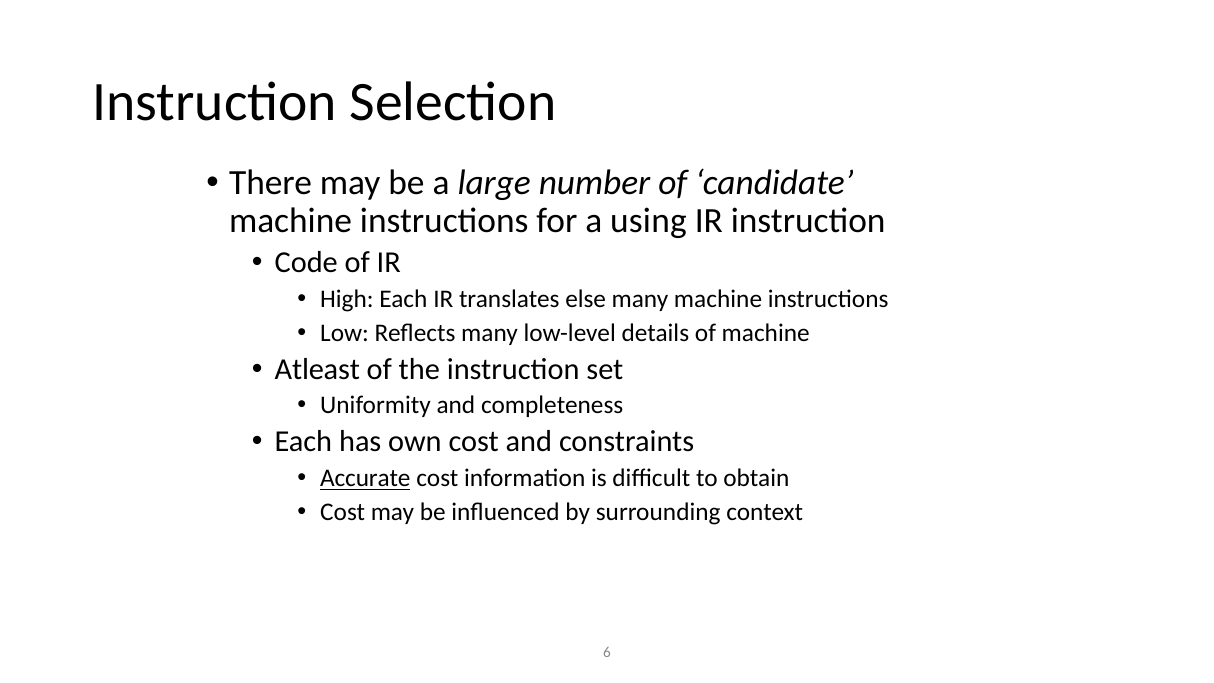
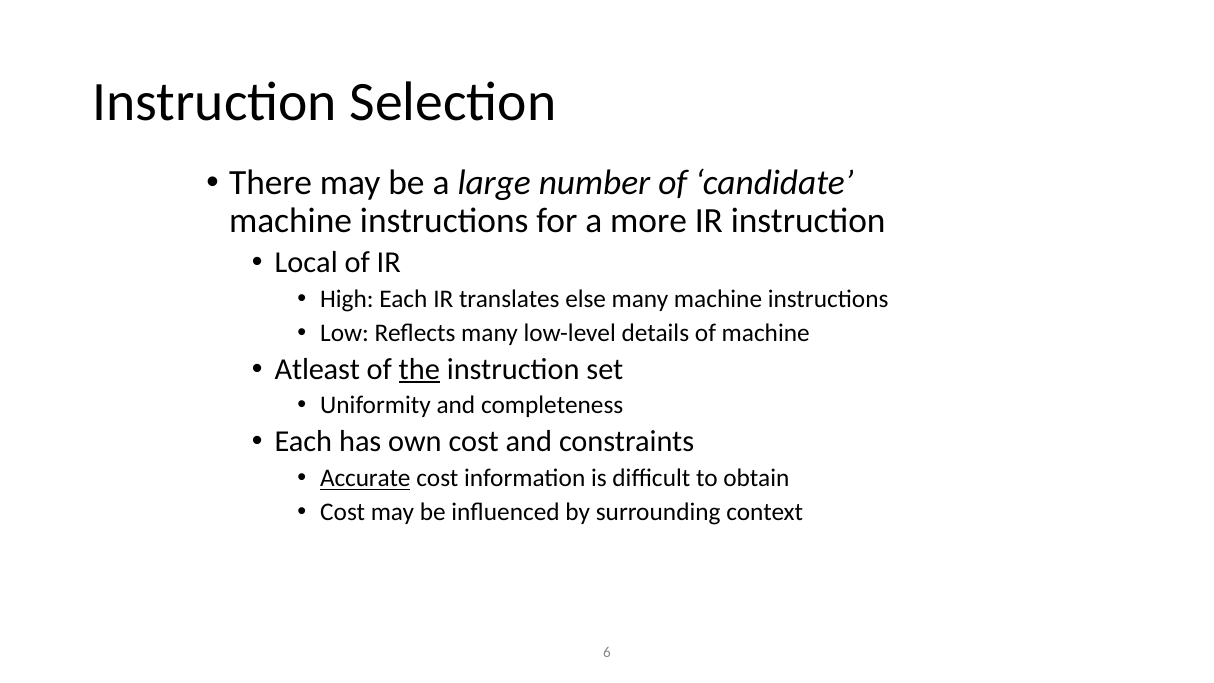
using: using -> more
Code: Code -> Local
the underline: none -> present
